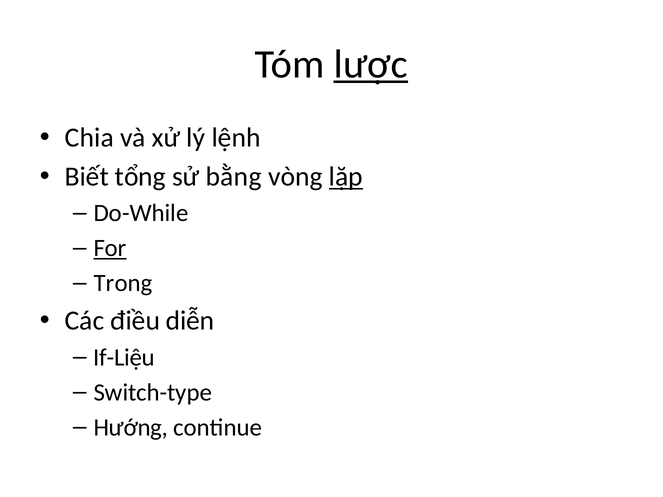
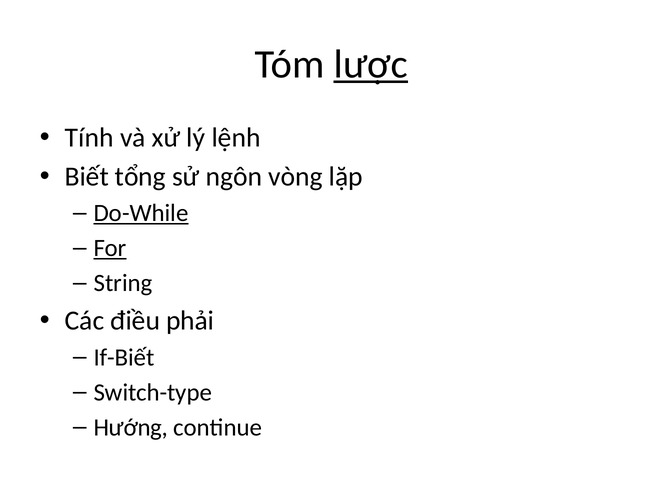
Chia: Chia -> Tính
bằng: bằng -> ngôn
lặp underline: present -> none
Do-While underline: none -> present
Trong: Trong -> String
diễn: diễn -> phải
If-Liệu: If-Liệu -> If-Biết
